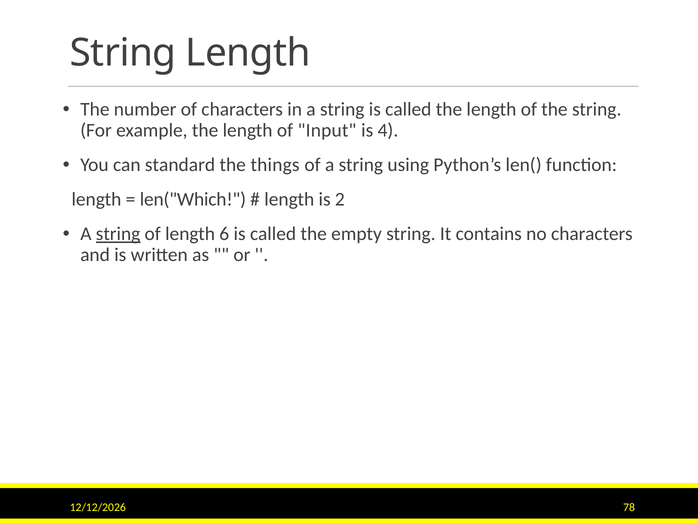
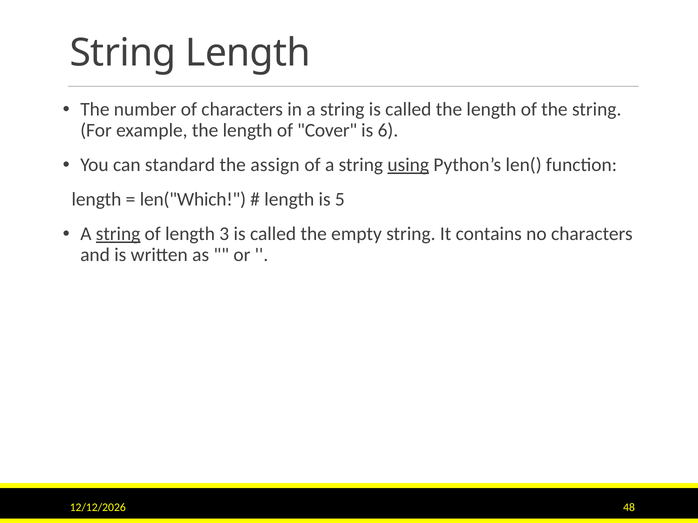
Input: Input -> Cover
4: 4 -> 6
things: things -> assign
using underline: none -> present
2: 2 -> 5
6: 6 -> 3
78: 78 -> 48
